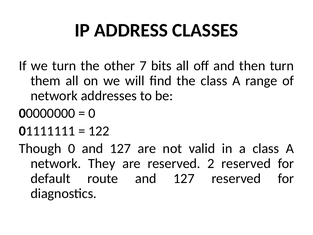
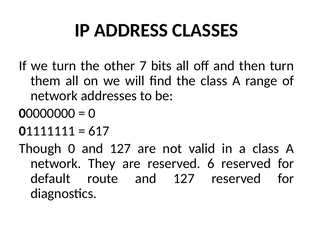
122: 122 -> 617
2: 2 -> 6
